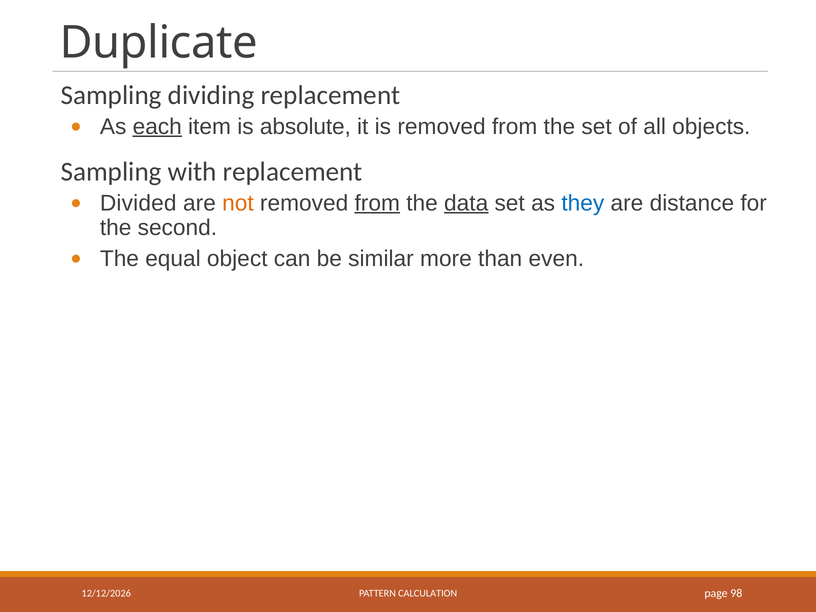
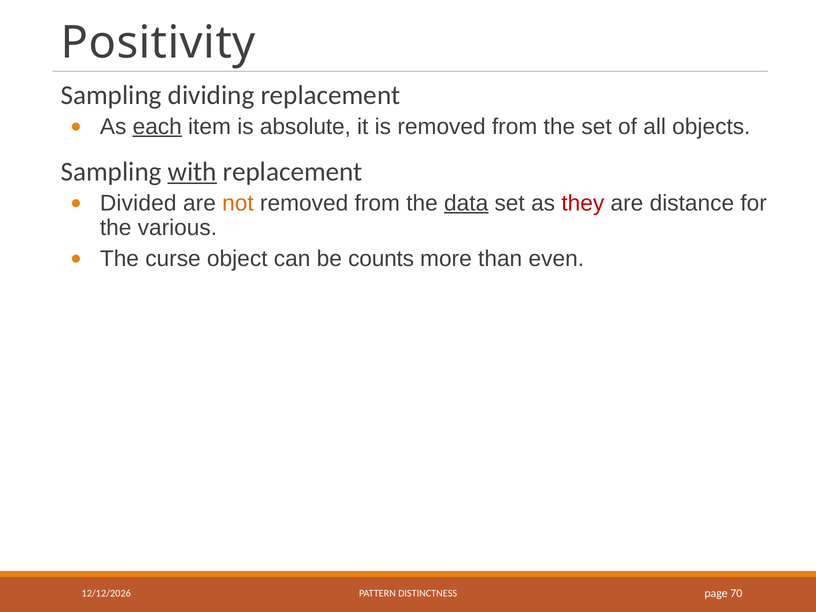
Duplicate: Duplicate -> Positivity
with underline: none -> present
from at (377, 203) underline: present -> none
they colour: blue -> red
second: second -> various
equal: equal -> curse
similar: similar -> counts
CALCULATION: CALCULATION -> DISTINCTNESS
98: 98 -> 70
